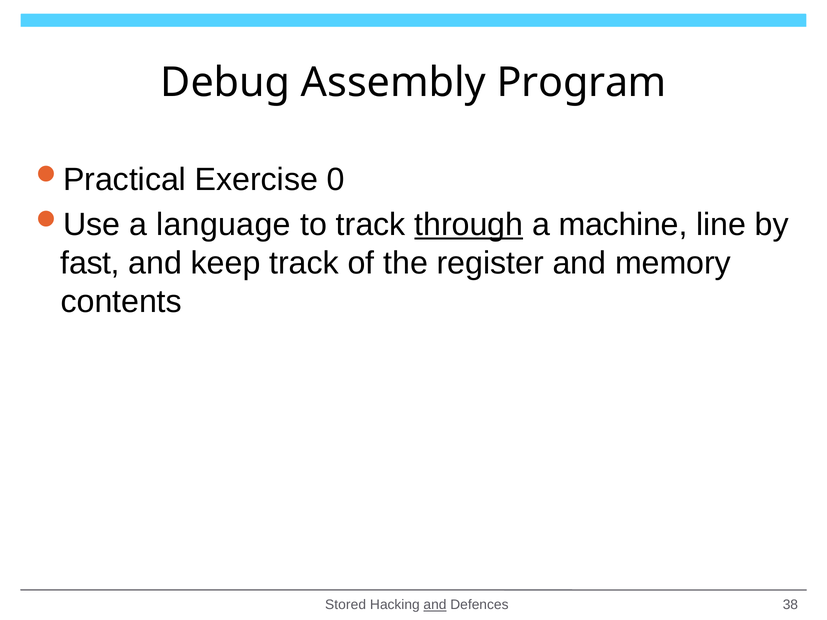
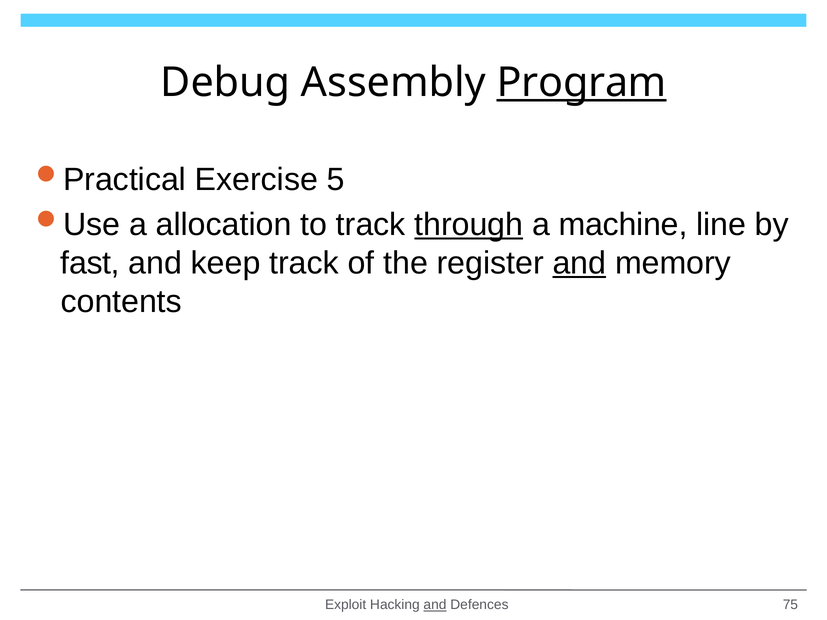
Program underline: none -> present
0: 0 -> 5
language: language -> allocation
and at (579, 263) underline: none -> present
Stored: Stored -> Exploit
38: 38 -> 75
